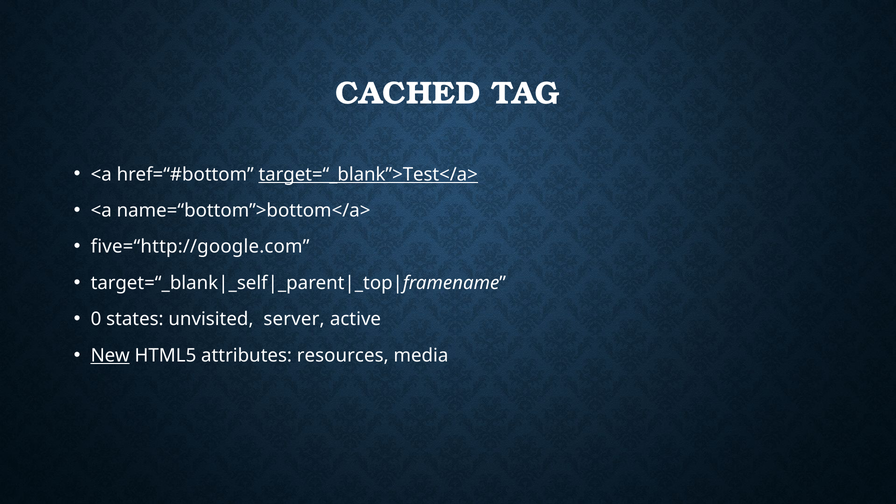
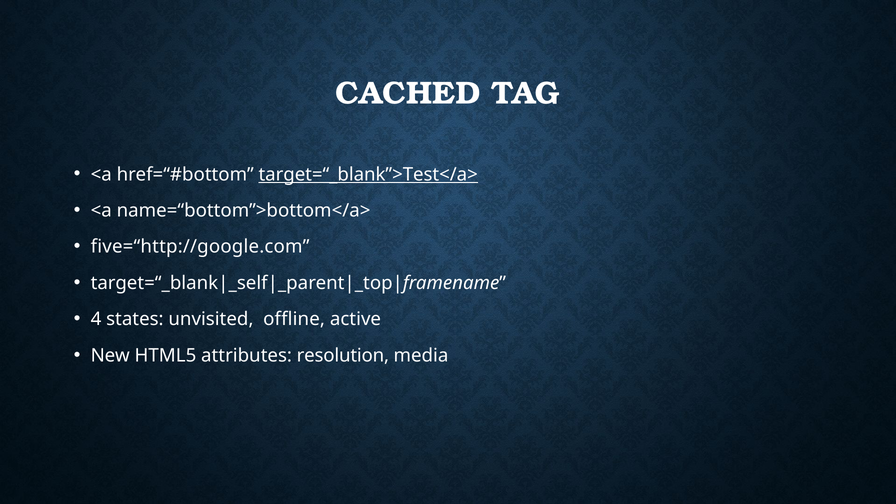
0: 0 -> 4
server: server -> offline
New underline: present -> none
resources: resources -> resolution
